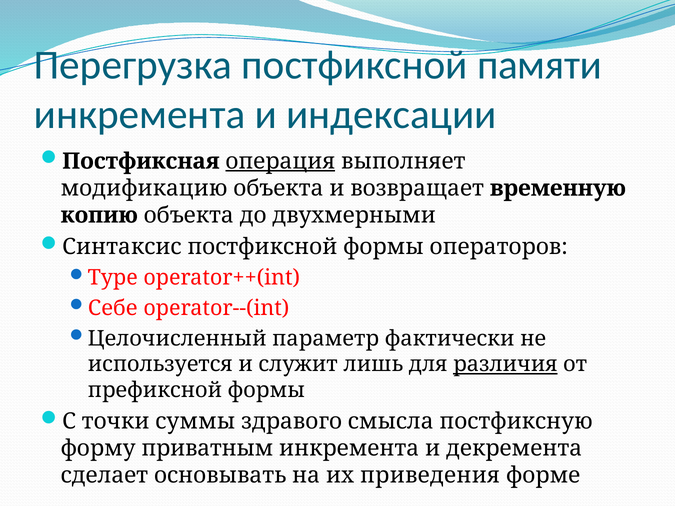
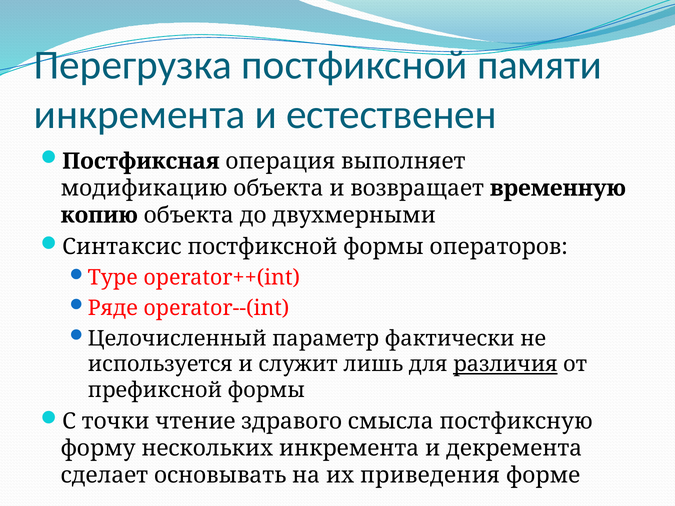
индексации: индексации -> естественен
операция underline: present -> none
Себе: Себе -> Ряде
суммы: суммы -> чтение
приватным: приватным -> нескольких
